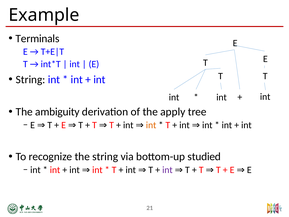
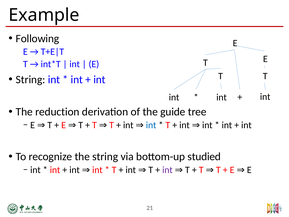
Terminals: Terminals -> Following
ambiguity: ambiguity -> reduction
apply: apply -> guide
int at (151, 125) colour: orange -> blue
